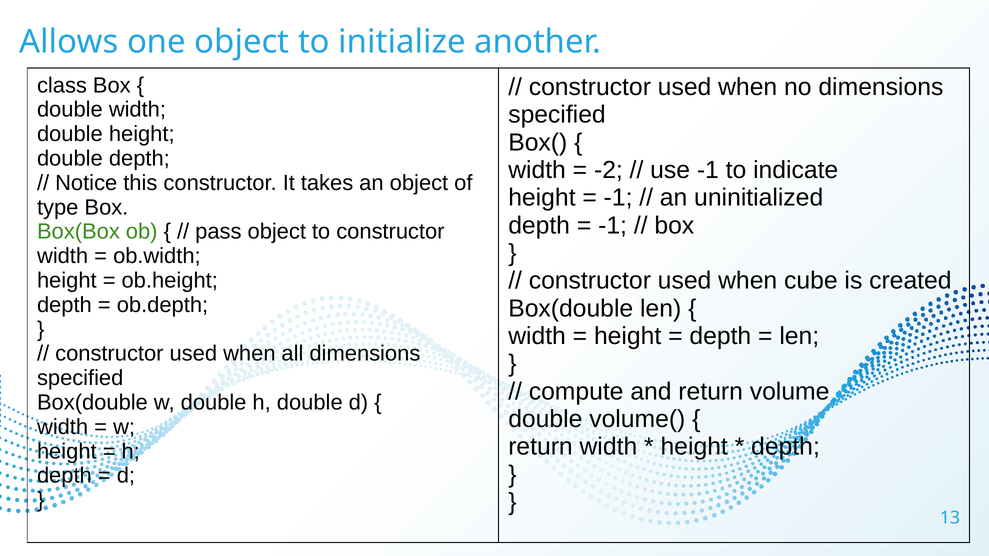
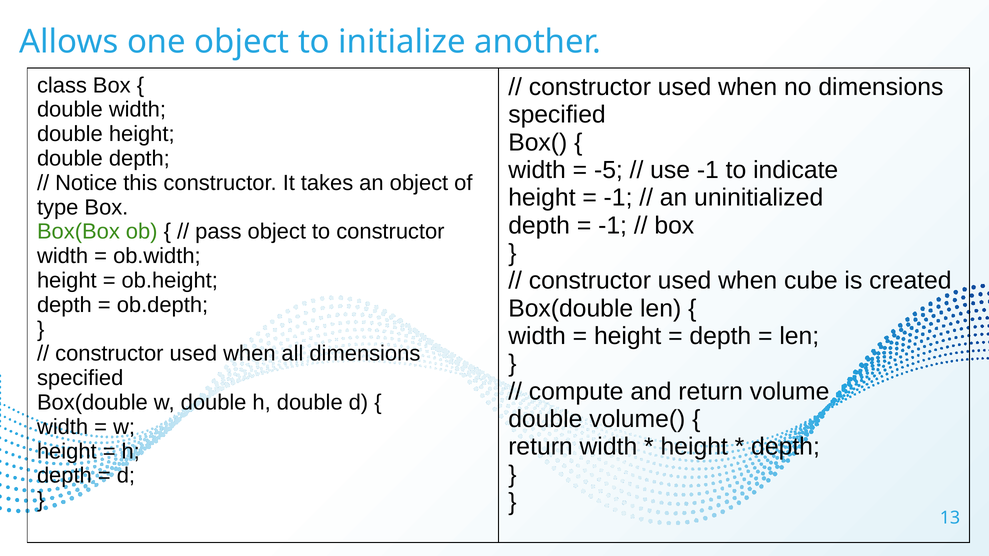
-2: -2 -> -5
